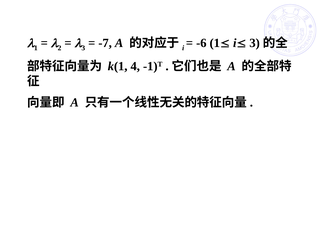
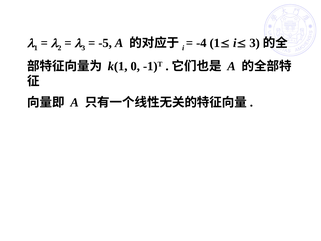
-7: -7 -> -5
-6: -6 -> -4
4: 4 -> 0
